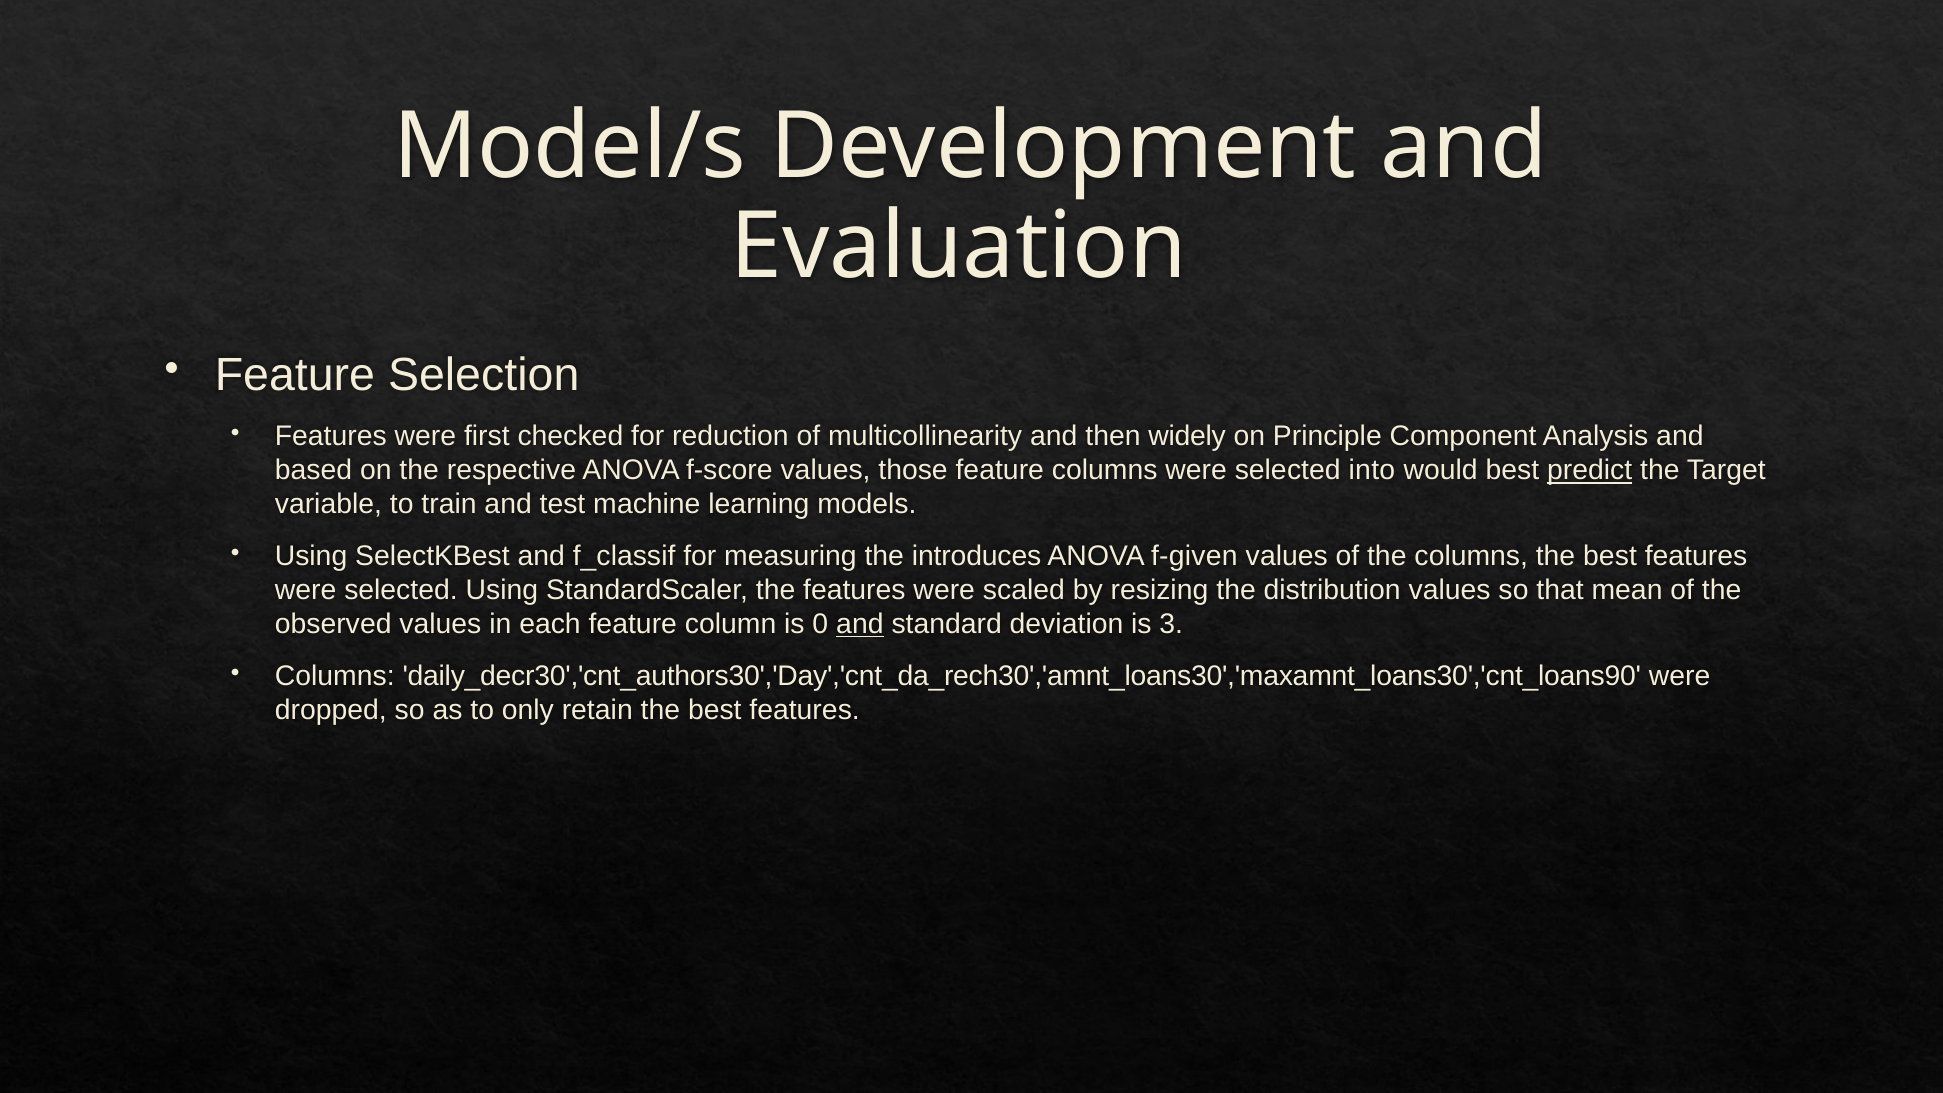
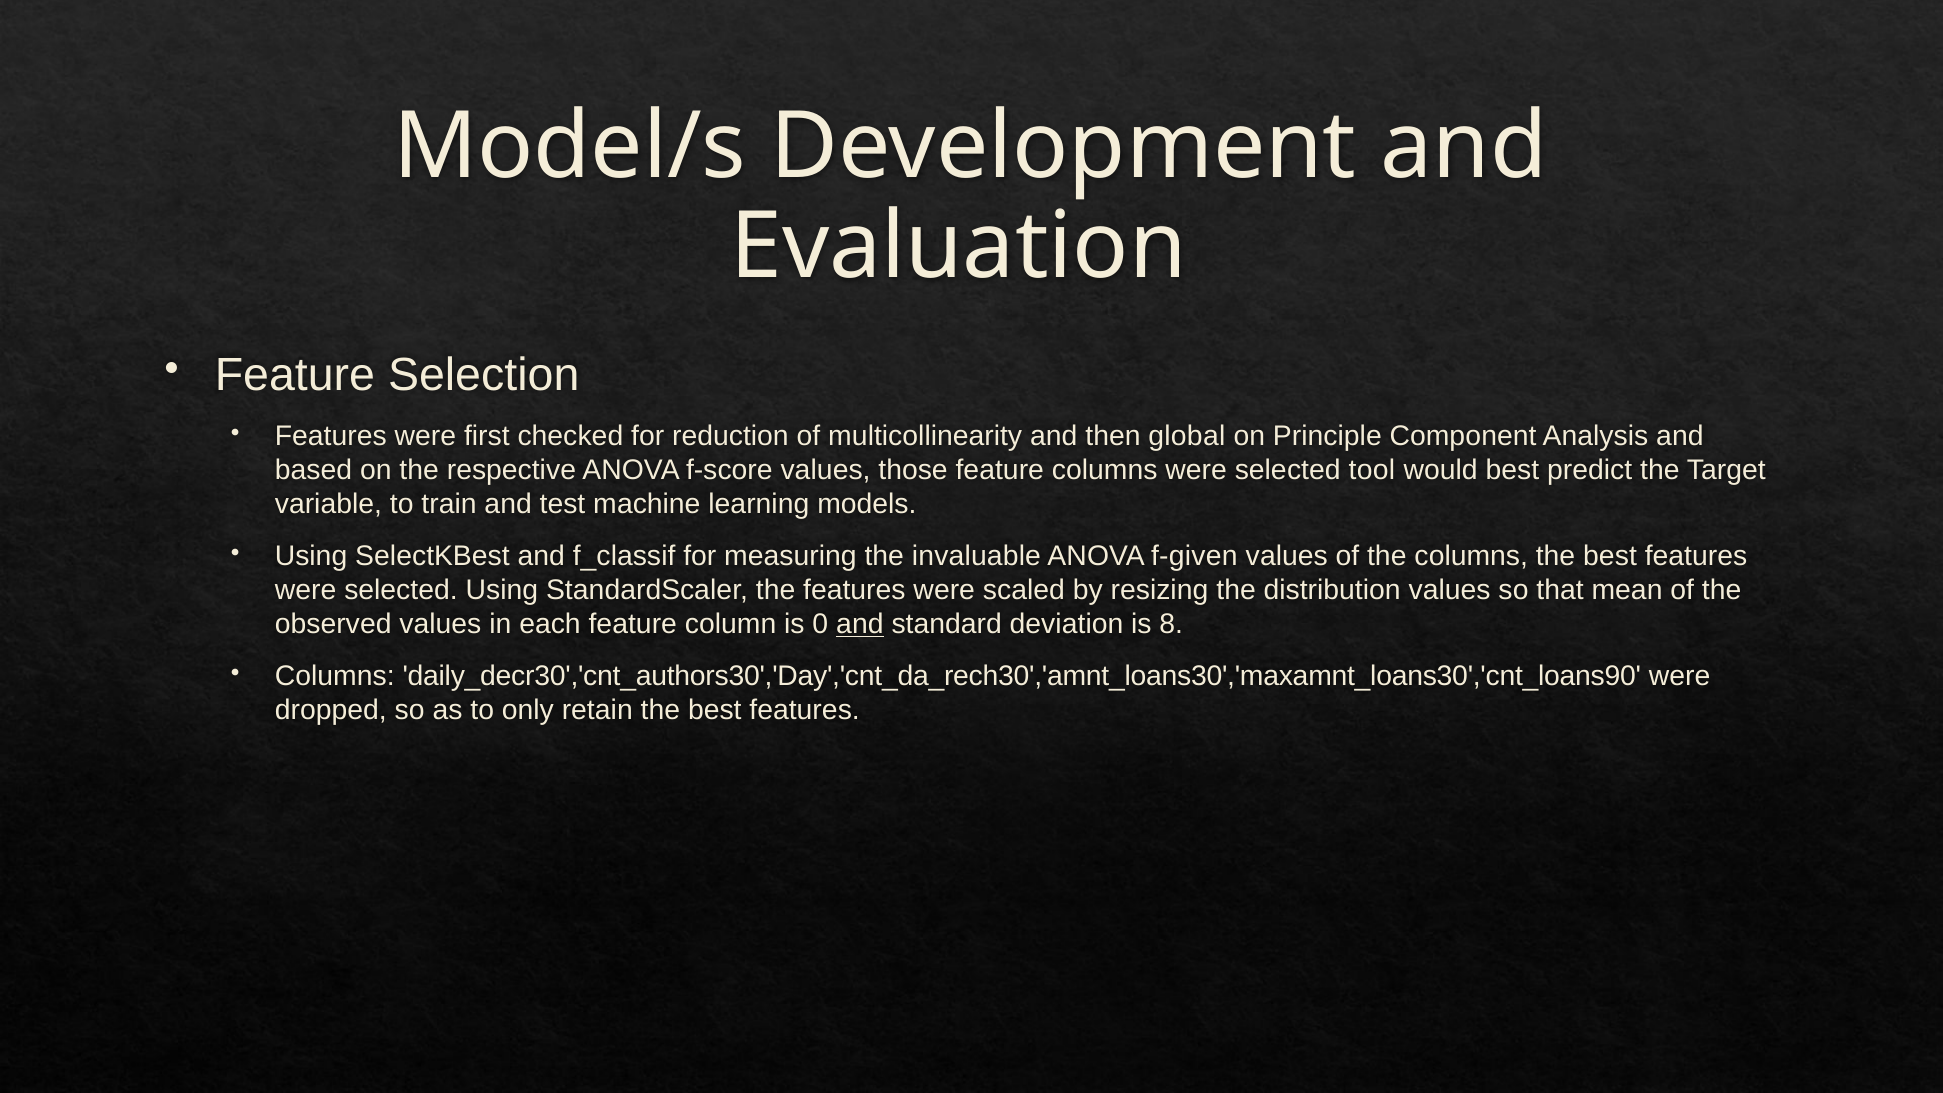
widely: widely -> global
into: into -> tool
predict underline: present -> none
introduces: introduces -> invaluable
3: 3 -> 8
